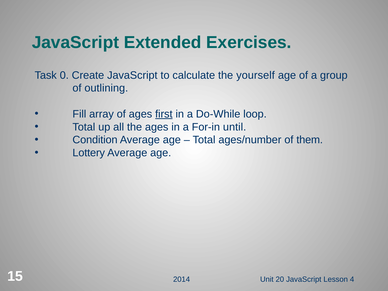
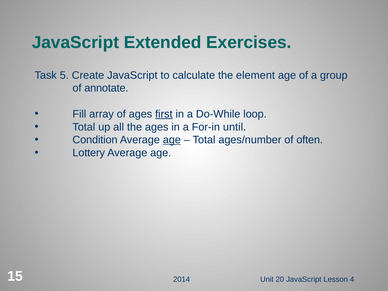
0: 0 -> 5
yourself: yourself -> element
outlining: outlining -> annotate
age at (172, 140) underline: none -> present
them: them -> often
